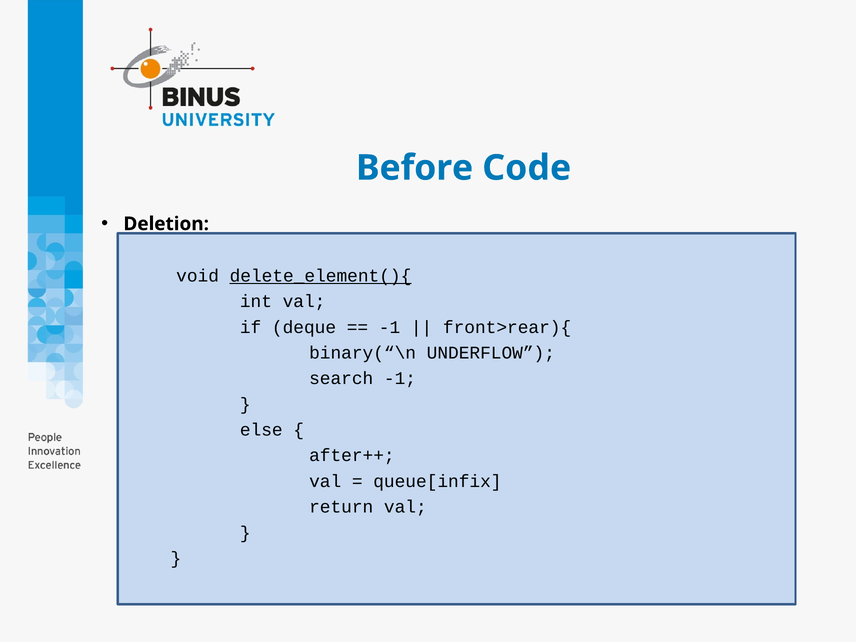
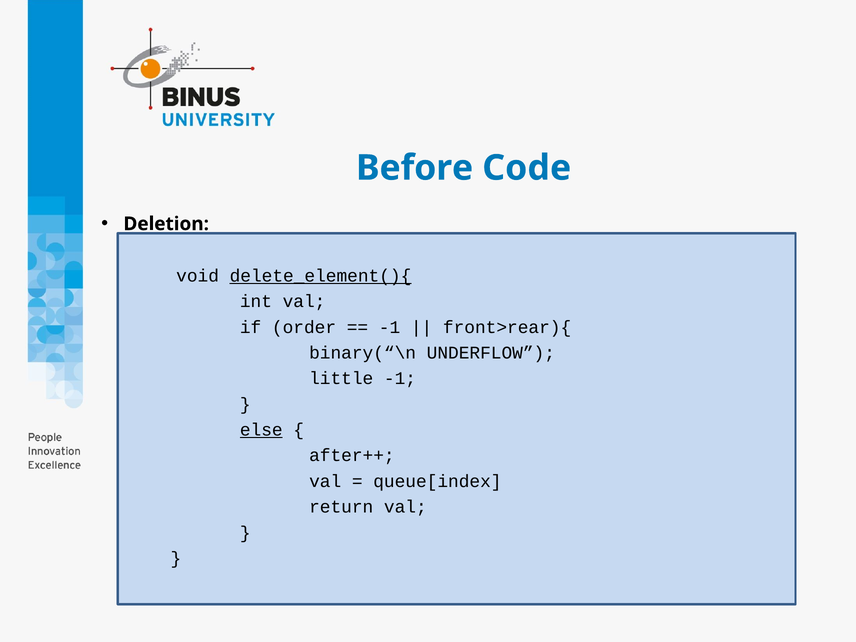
deque: deque -> order
search: search -> little
else underline: none -> present
queue[infix: queue[infix -> queue[index
